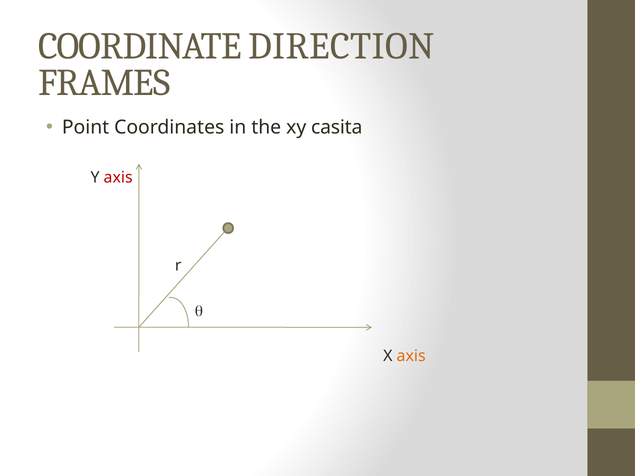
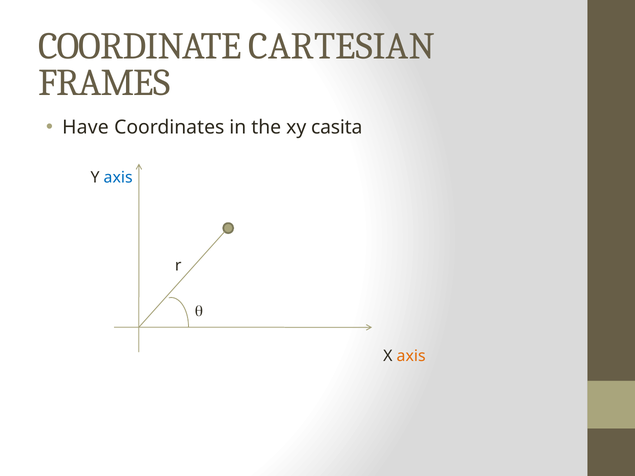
DIRECTION: DIRECTION -> CARTESIAN
Point: Point -> Have
axis at (118, 177) colour: red -> blue
